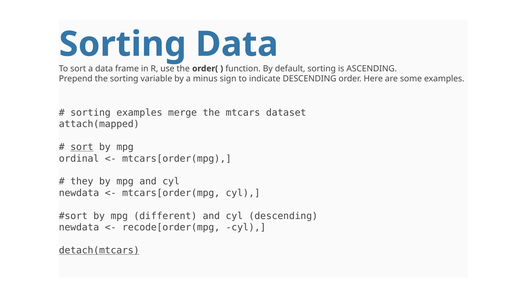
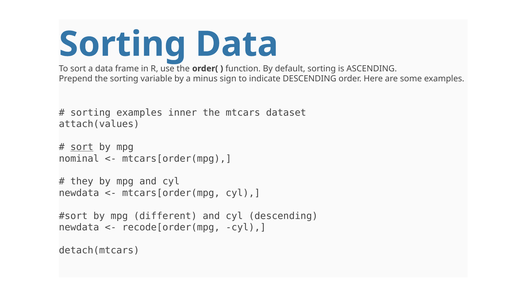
merge: merge -> inner
attach(mapped: attach(mapped -> attach(values
ordinal: ordinal -> nominal
detach(mtcars underline: present -> none
